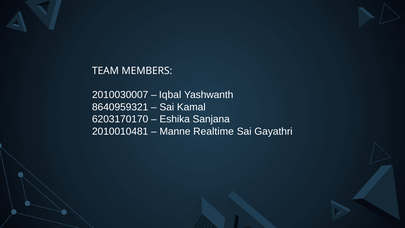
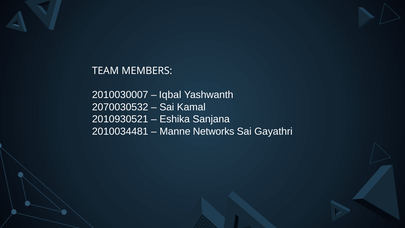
8640959321: 8640959321 -> 2070030532
6203170170: 6203170170 -> 2010930521
2010010481: 2010010481 -> 2010034481
Realtime: Realtime -> Networks
